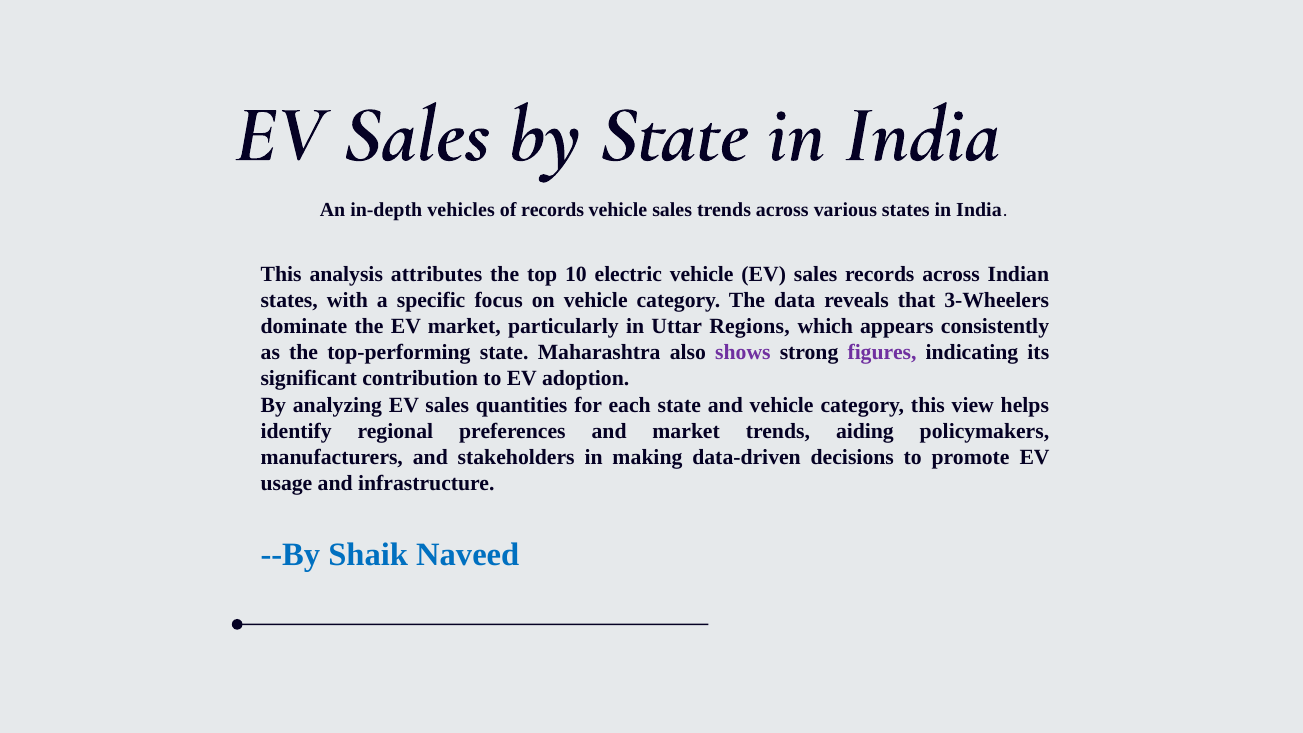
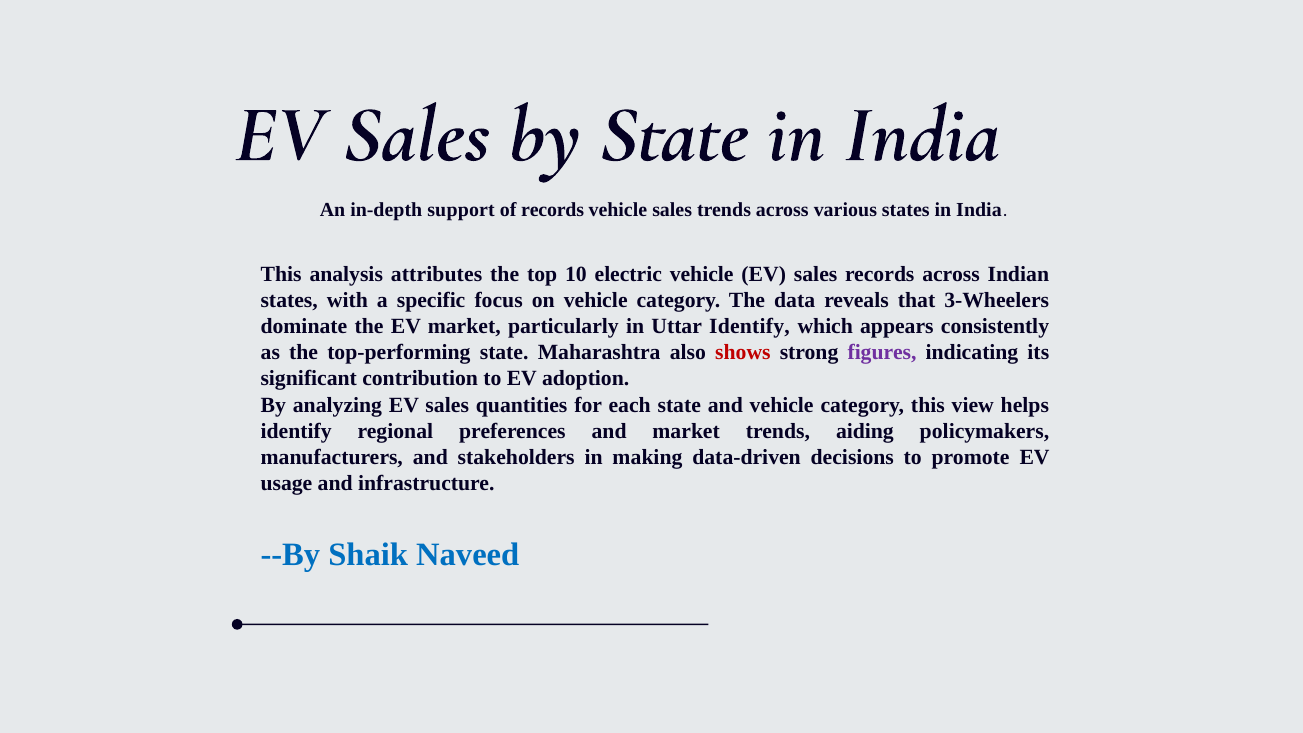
vehicles: vehicles -> support
Uttar Regions: Regions -> Identify
shows colour: purple -> red
